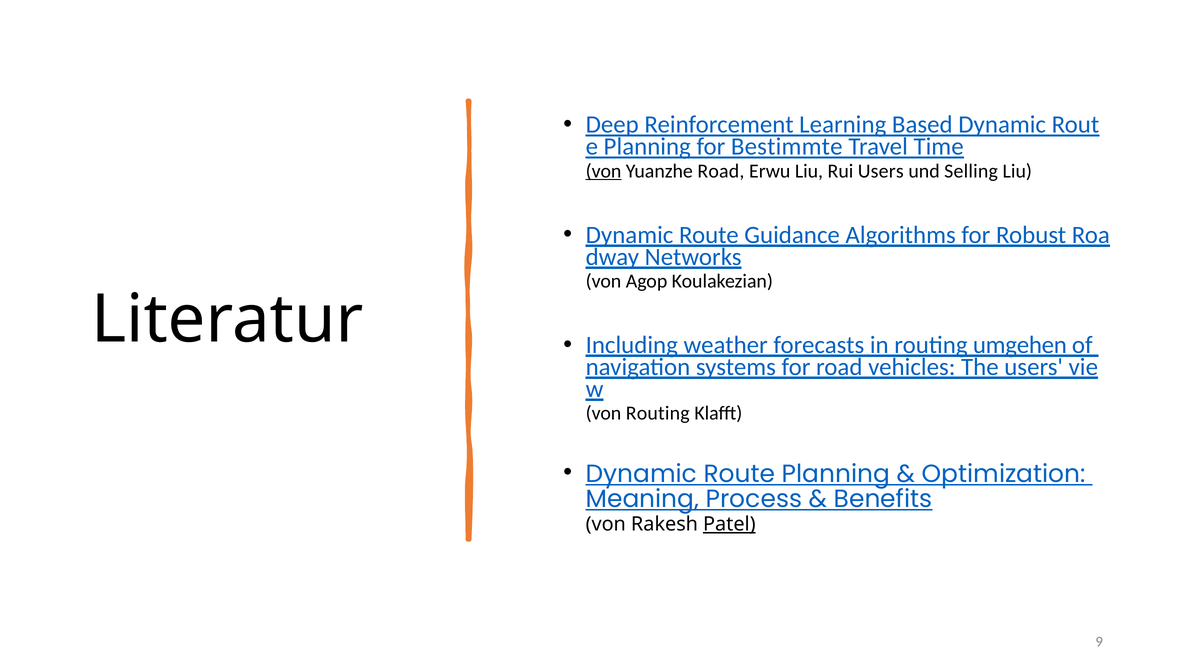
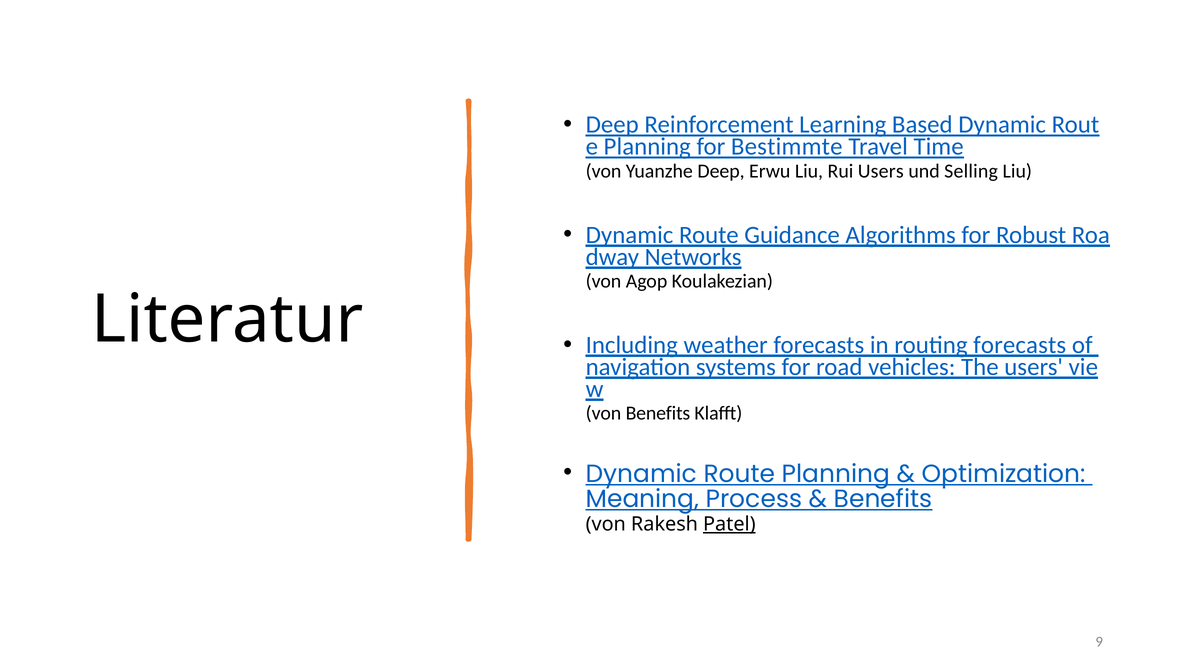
von at (604, 171) underline: present -> none
Yuanzhe Road: Road -> Deep
routing umgehen: umgehen -> forecasts
von Routing: Routing -> Benefits
